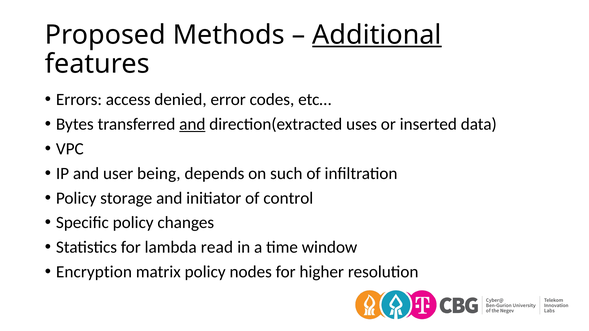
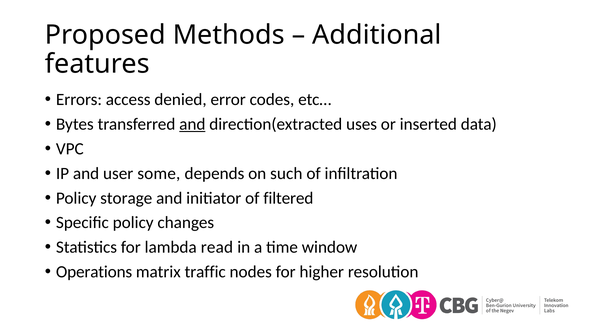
Additional underline: present -> none
being: being -> some
control: control -> filtered
Encryption: Encryption -> Operations
matrix policy: policy -> traffic
